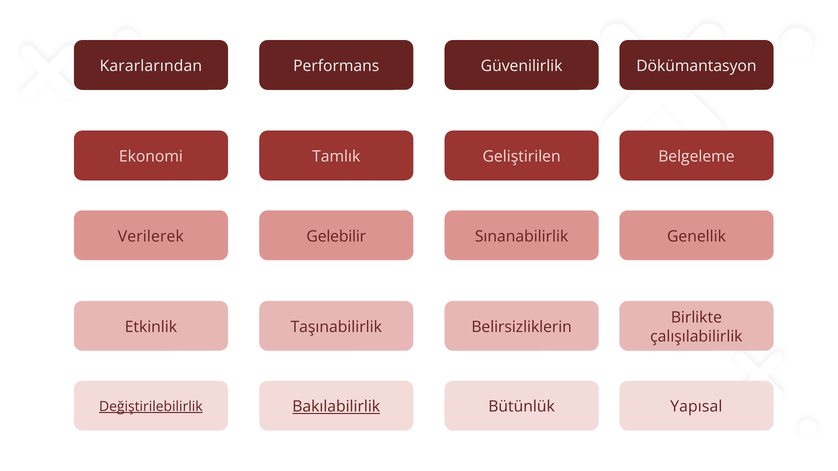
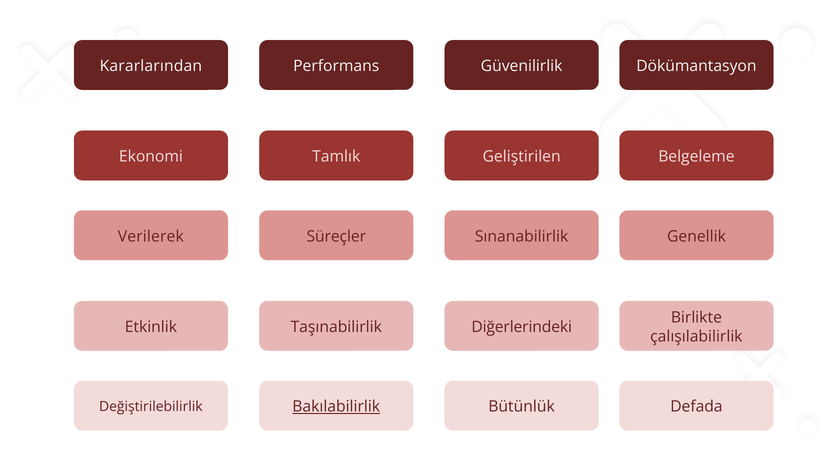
Gelebilir: Gelebilir -> Süreçler
Belirsizliklerin: Belirsizliklerin -> Diğerlerindeki
Yapısal: Yapısal -> Defada
Değiştirilebilirlik underline: present -> none
